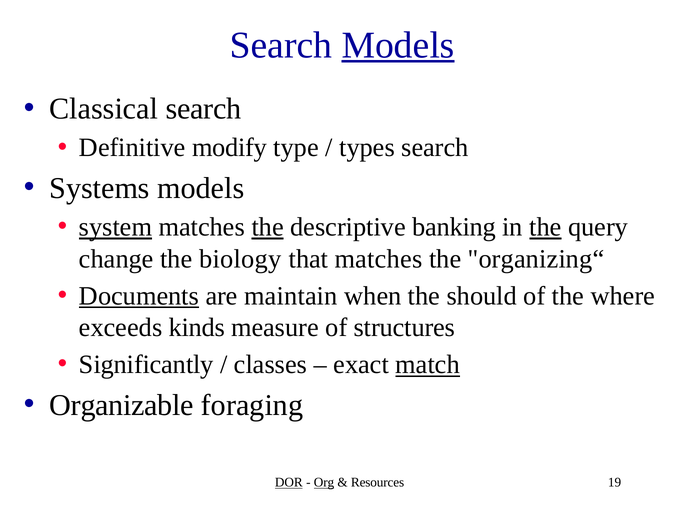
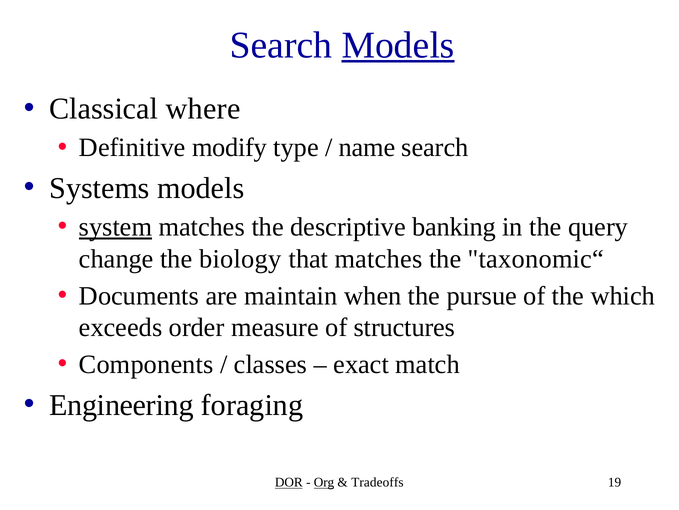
Classical search: search -> where
types: types -> name
the at (268, 227) underline: present -> none
the at (545, 227) underline: present -> none
organizing“: organizing“ -> taxonomic“
Documents underline: present -> none
should: should -> pursue
where: where -> which
kinds: kinds -> order
Significantly: Significantly -> Components
match underline: present -> none
Organizable: Organizable -> Engineering
Resources: Resources -> Tradeoffs
